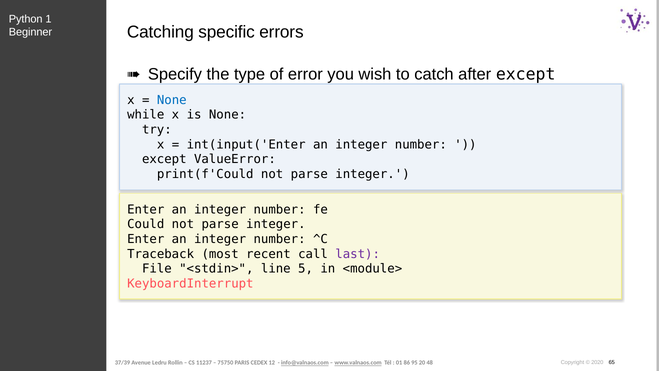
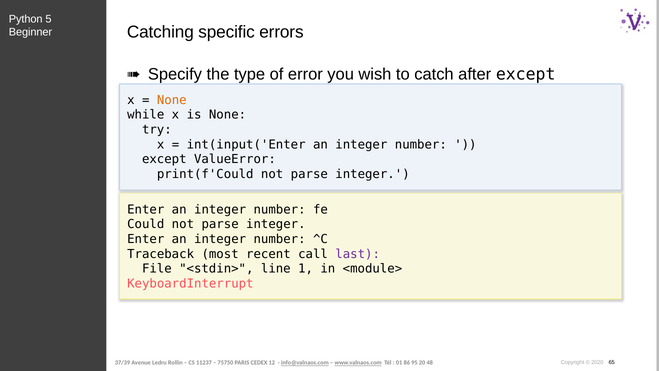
1: 1 -> 5
None at (172, 100) colour: blue -> orange
5: 5 -> 1
